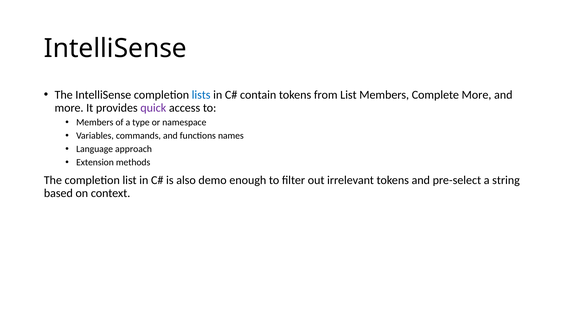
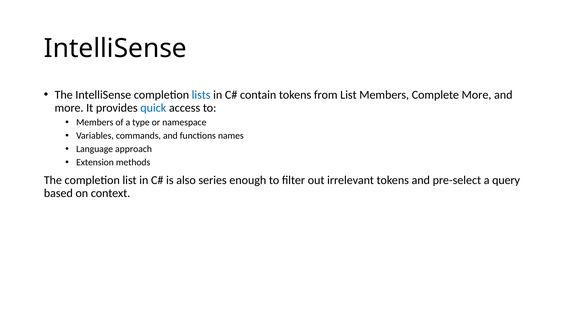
quick colour: purple -> blue
demo: demo -> series
string: string -> query
